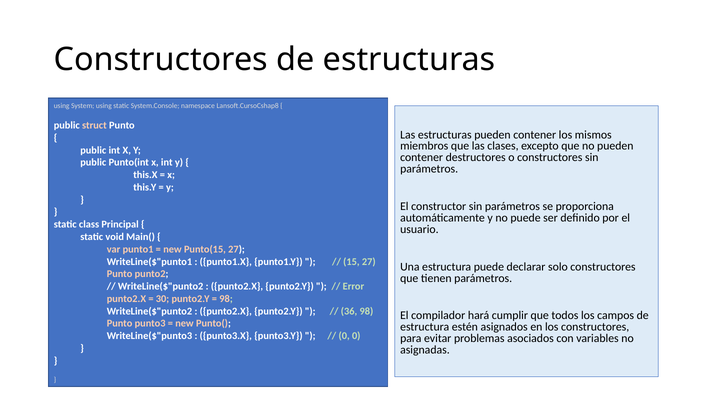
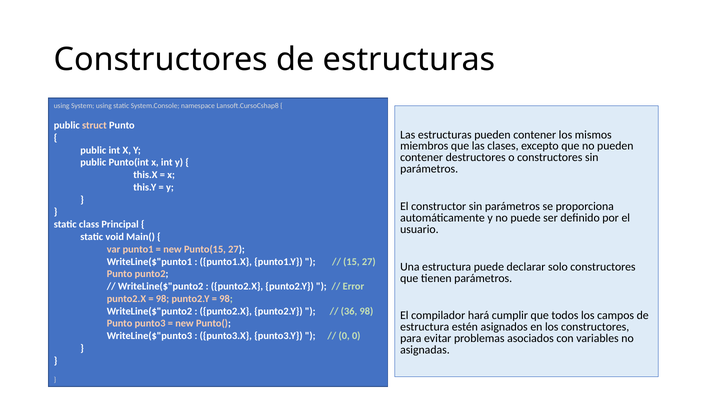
30 at (163, 299): 30 -> 98
